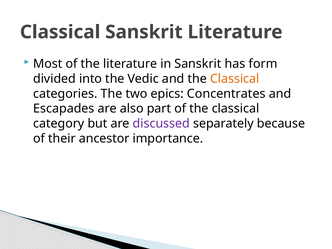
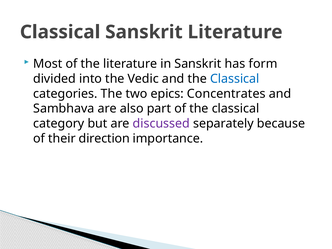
Classical at (235, 79) colour: orange -> blue
Escapades: Escapades -> Sambhava
ancestor: ancestor -> direction
